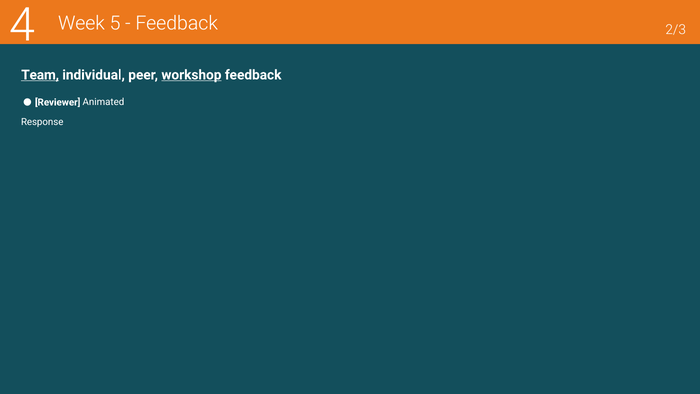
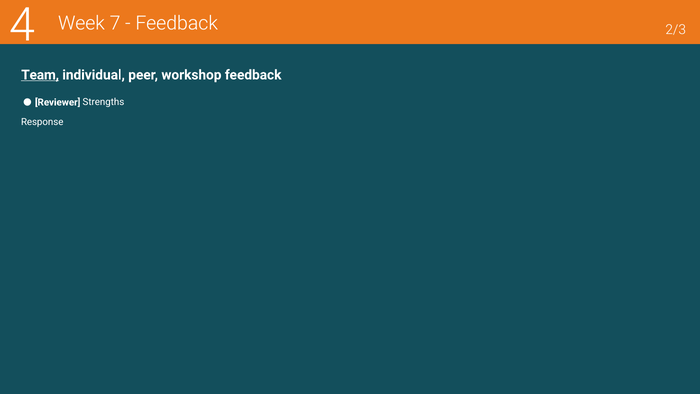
5: 5 -> 7
workshop underline: present -> none
Animated: Animated -> Strengths
